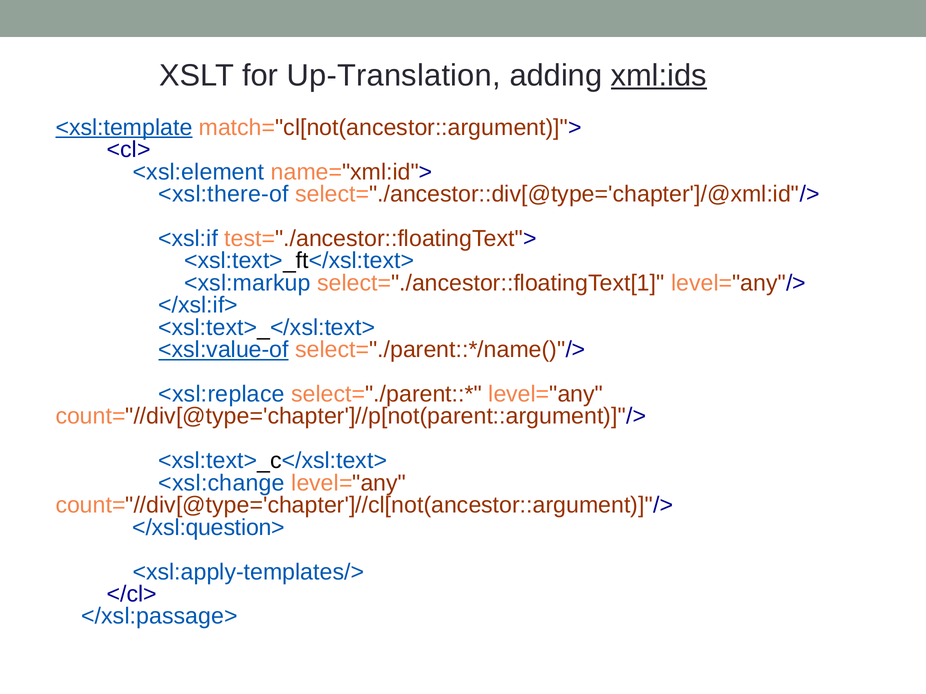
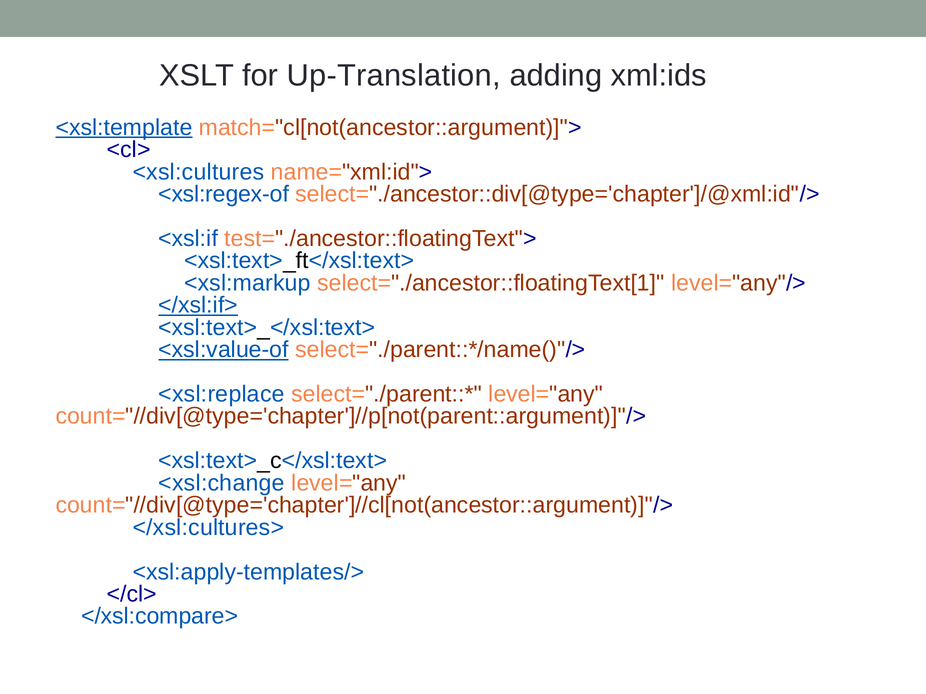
xml:ids underline: present -> none
<xsl:element: <xsl:element -> <xsl:cultures
<xsl:there-of: <xsl:there-of -> <xsl:regex-of
</xsl:if> underline: none -> present
</xsl:question>: </xsl:question> -> </xsl:cultures>
</xsl:passage>: </xsl:passage> -> </xsl:compare>
